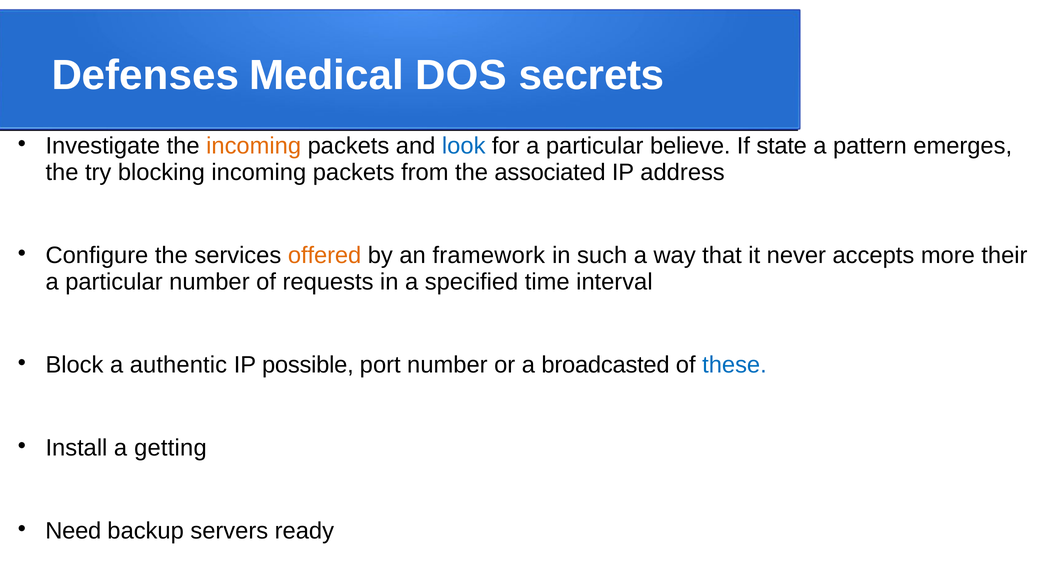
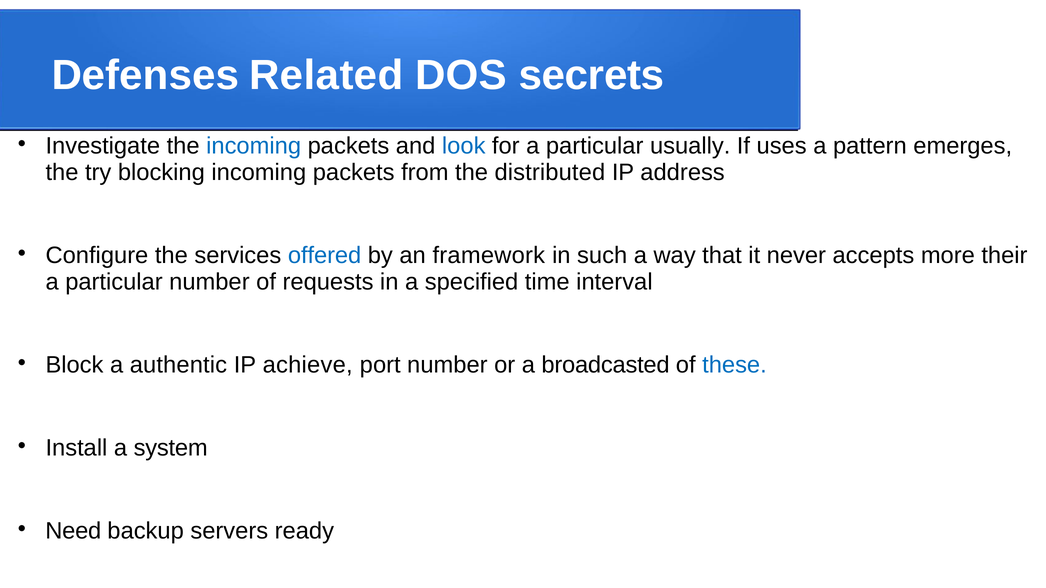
Medical: Medical -> Related
incoming at (254, 146) colour: orange -> blue
believe: believe -> usually
state: state -> uses
associated: associated -> distributed
offered colour: orange -> blue
possible: possible -> achieve
getting: getting -> system
